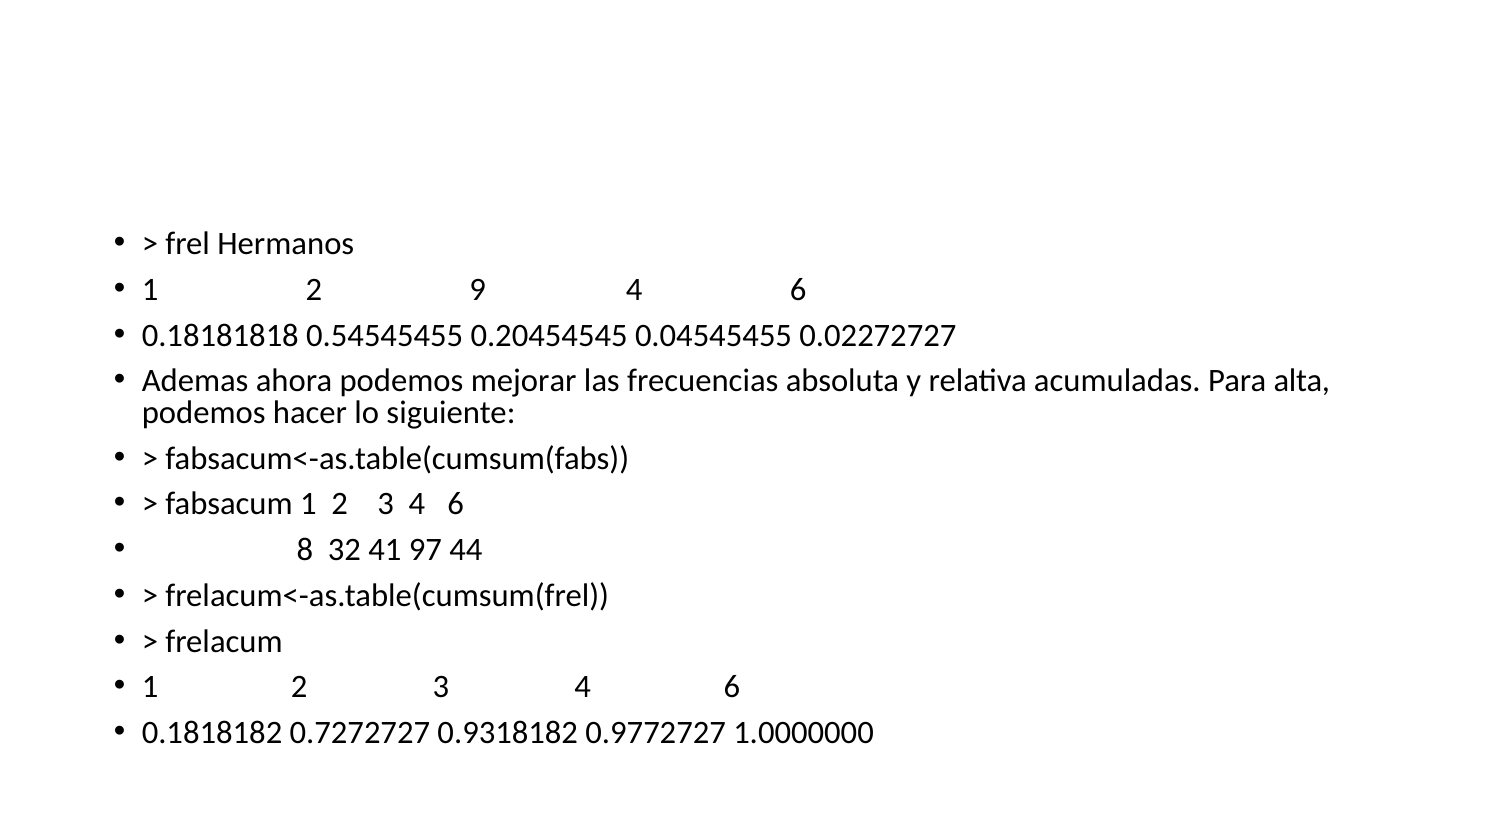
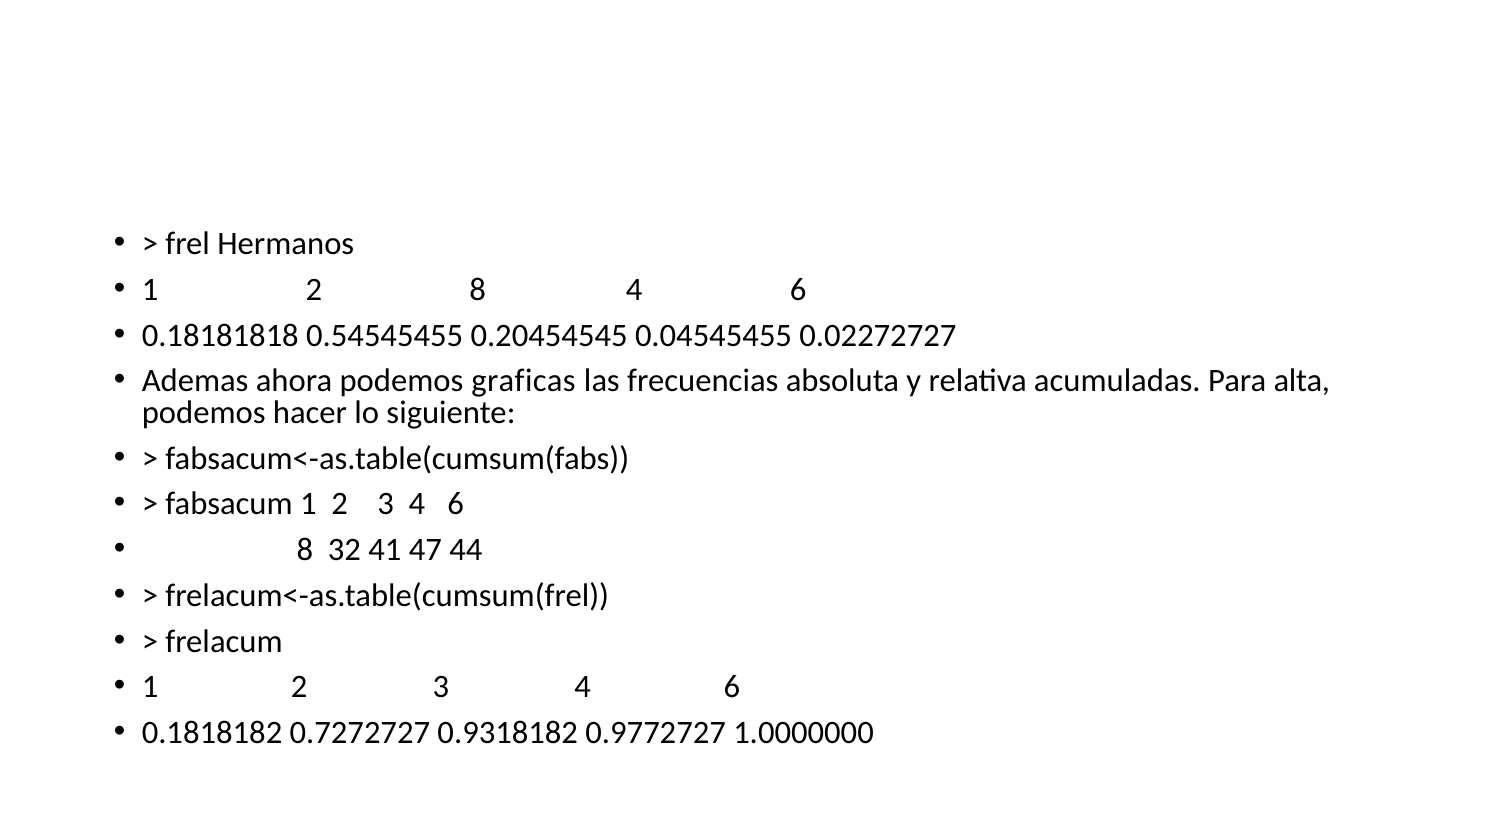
2 9: 9 -> 8
mejorar: mejorar -> graficas
97: 97 -> 47
